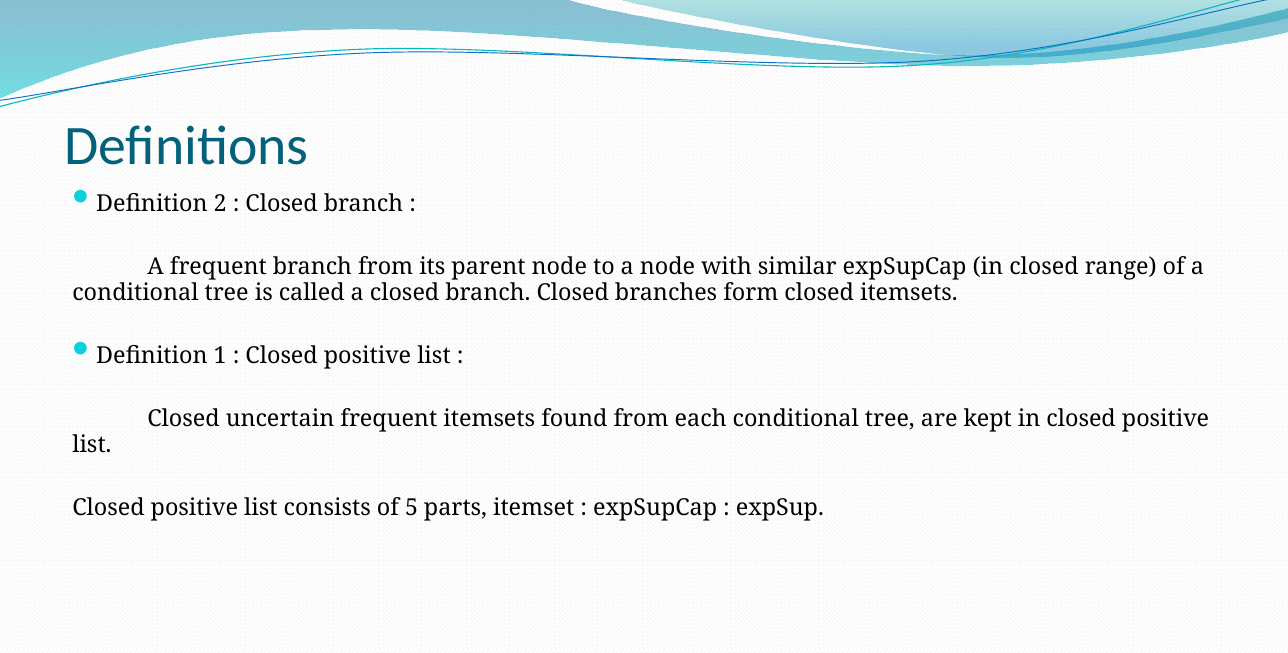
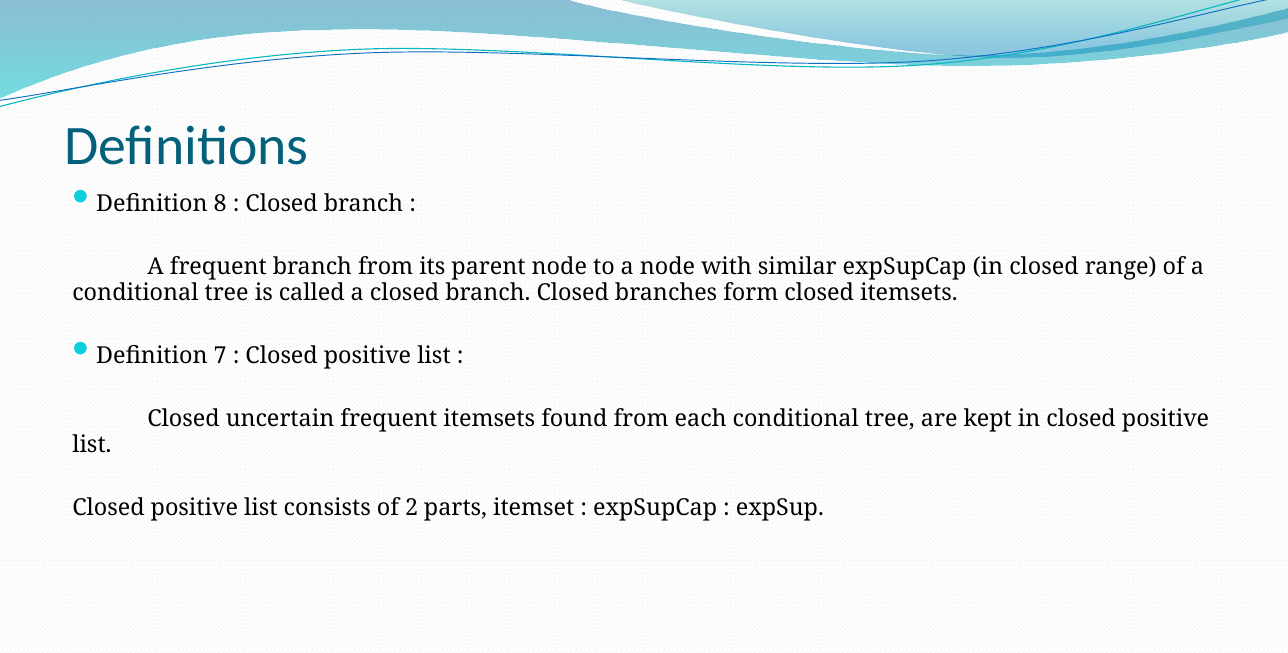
2: 2 -> 8
1: 1 -> 7
5: 5 -> 2
